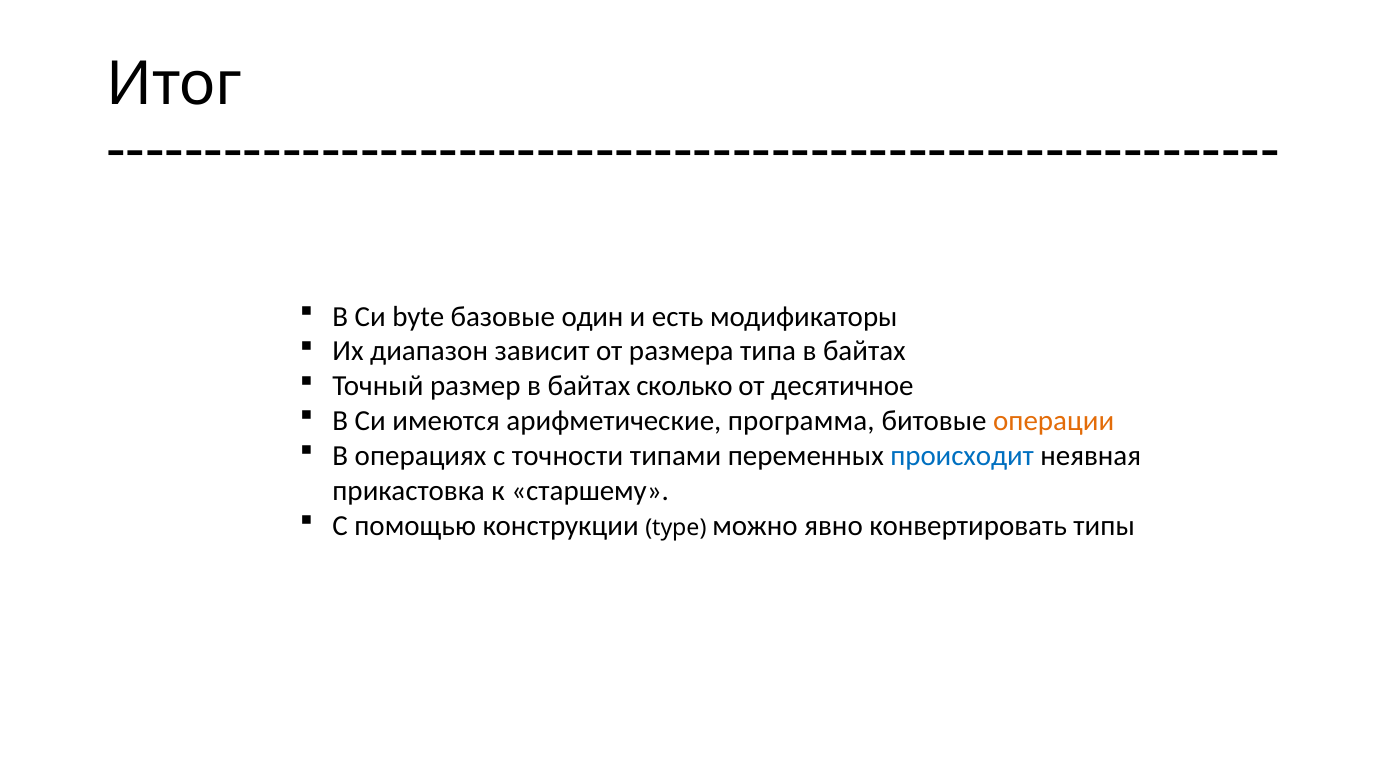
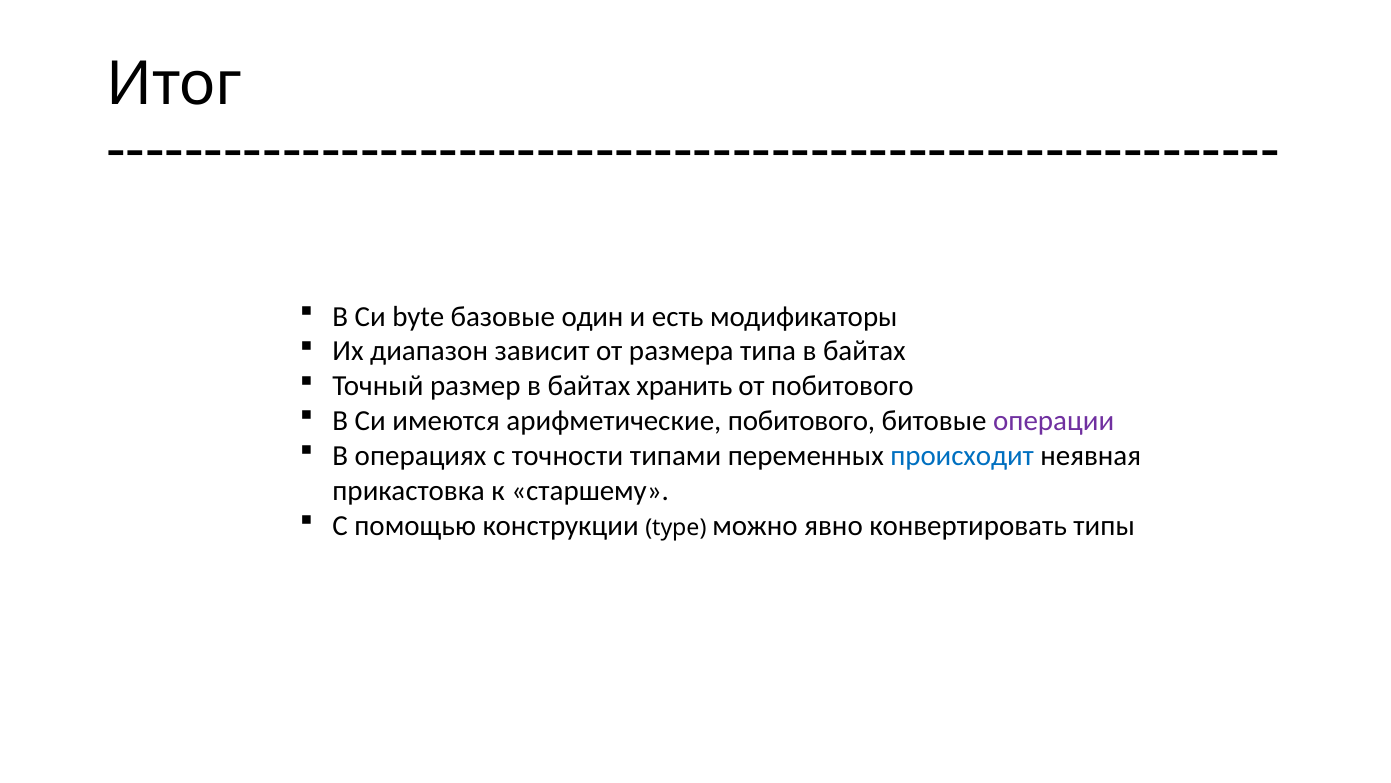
сколько: сколько -> хранить
от десятичное: десятичное -> побитового
арифметические программа: программа -> побитового
операции colour: orange -> purple
